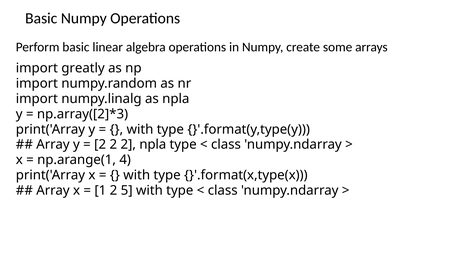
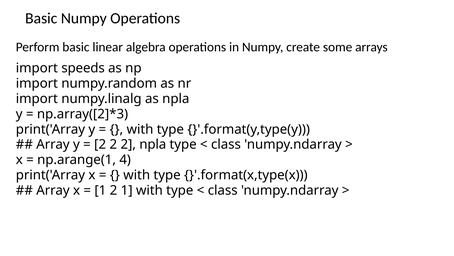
greatly: greatly -> speeds
2 5: 5 -> 1
